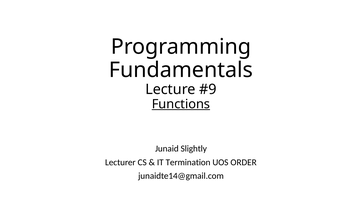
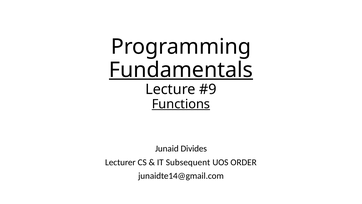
Fundamentals underline: none -> present
Slightly: Slightly -> Divides
Termination: Termination -> Subsequent
